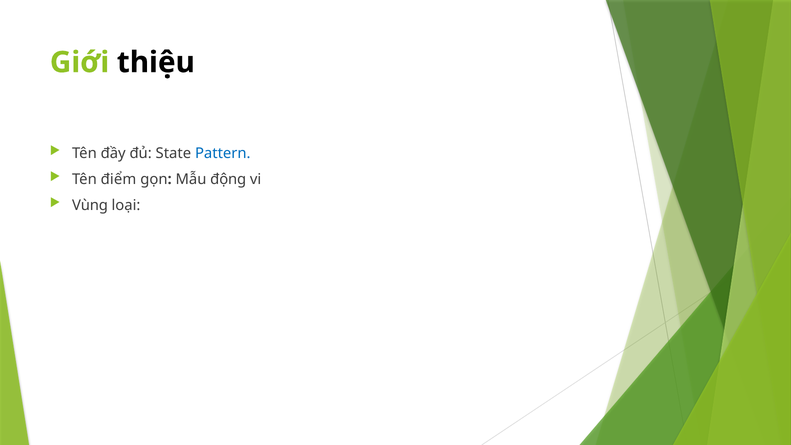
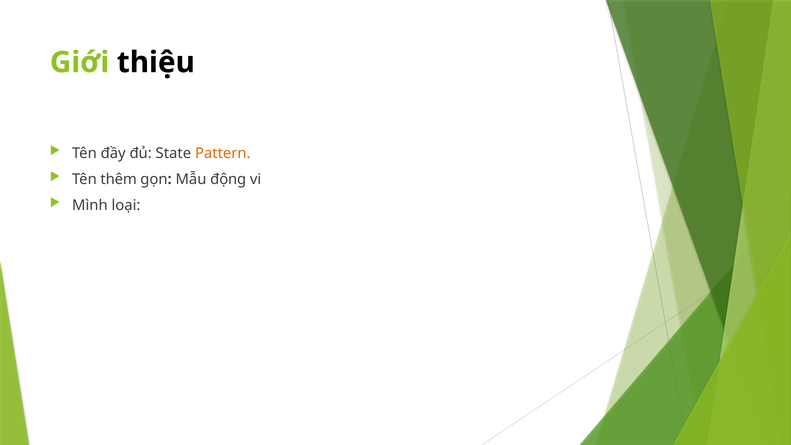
Pattern colour: blue -> orange
điểm: điểm -> thêm
Vùng: Vùng -> Mình
